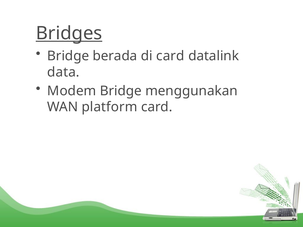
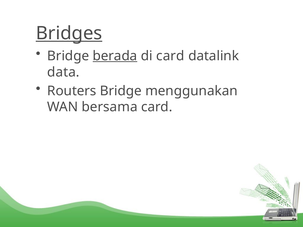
berada underline: none -> present
Modem: Modem -> Routers
platform: platform -> bersama
